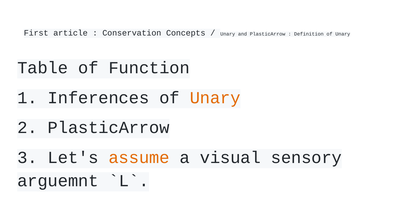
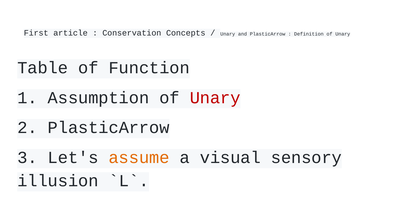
Inferences: Inferences -> Assumption
Unary at (215, 98) colour: orange -> red
arguemnt: arguemnt -> illusion
